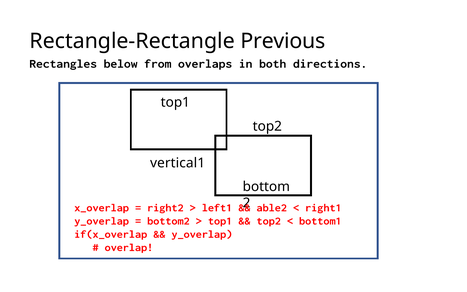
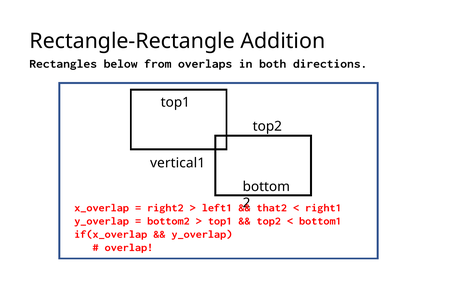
Previous: Previous -> Addition
able2: able2 -> that2
